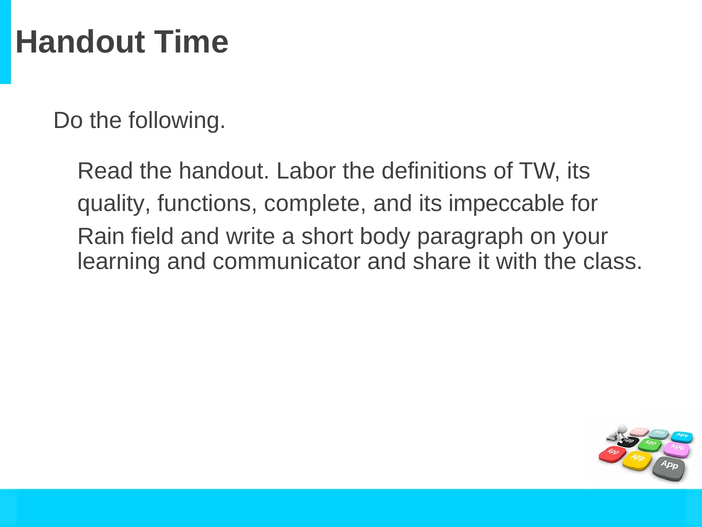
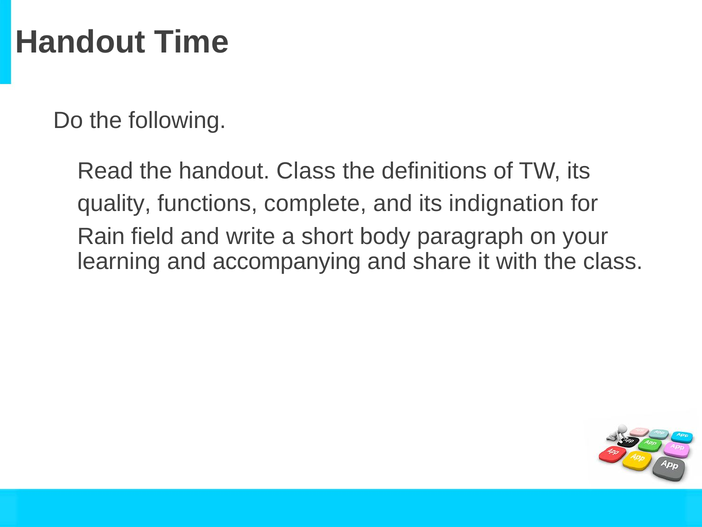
handout Labor: Labor -> Class
impeccable: impeccable -> indignation
communicator: communicator -> accompanying
